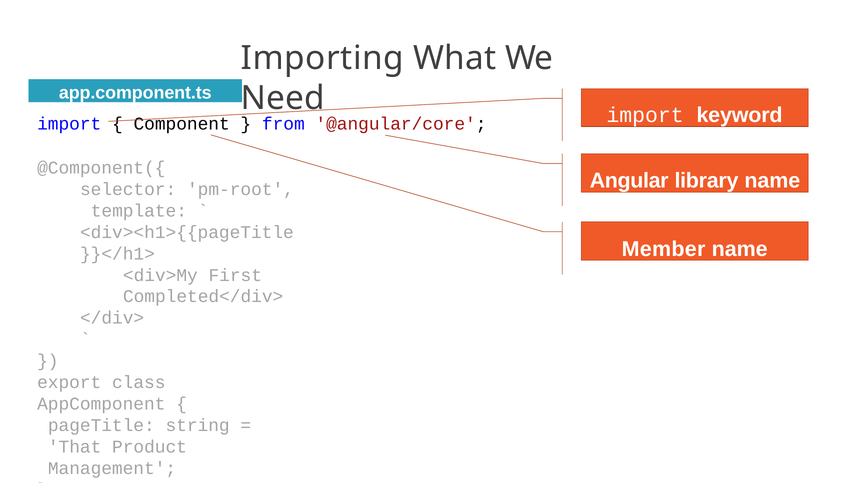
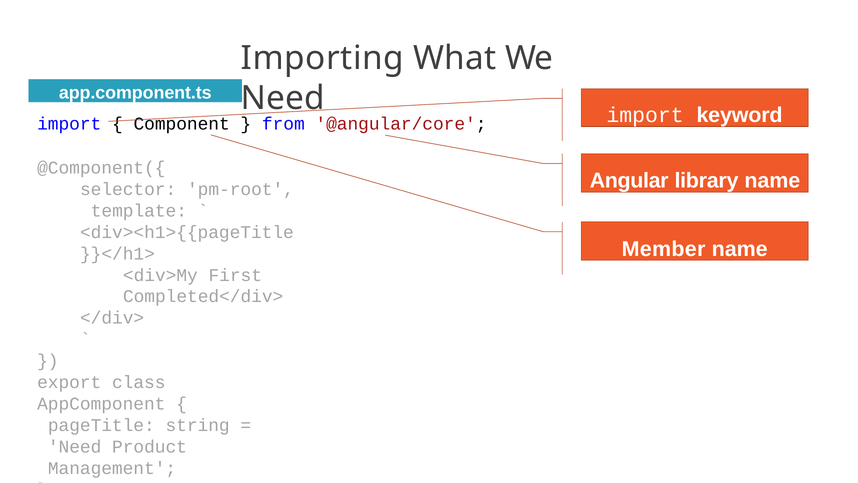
That at (75, 447): That -> Need
